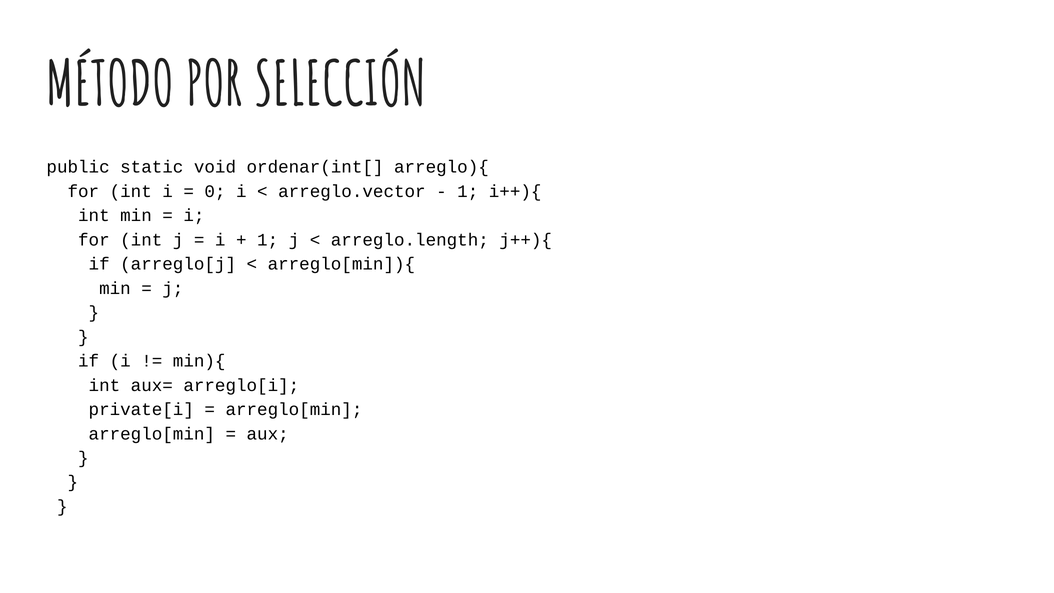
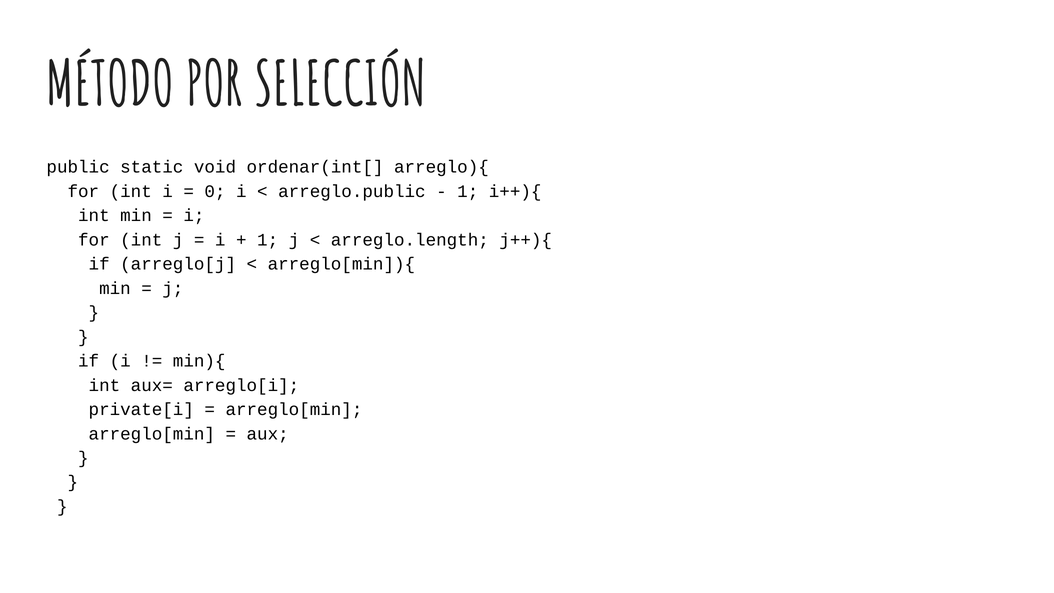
arreglo.vector: arreglo.vector -> arreglo.public
